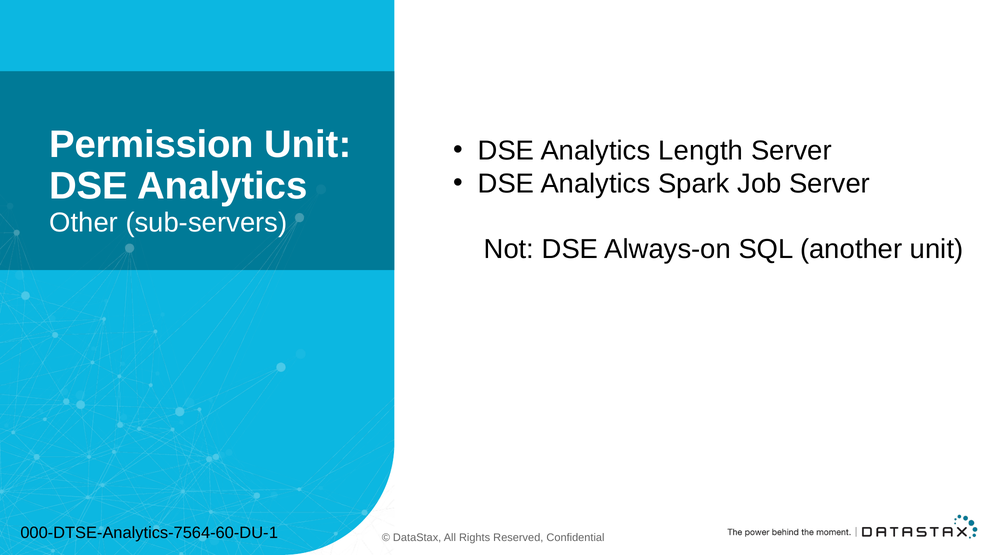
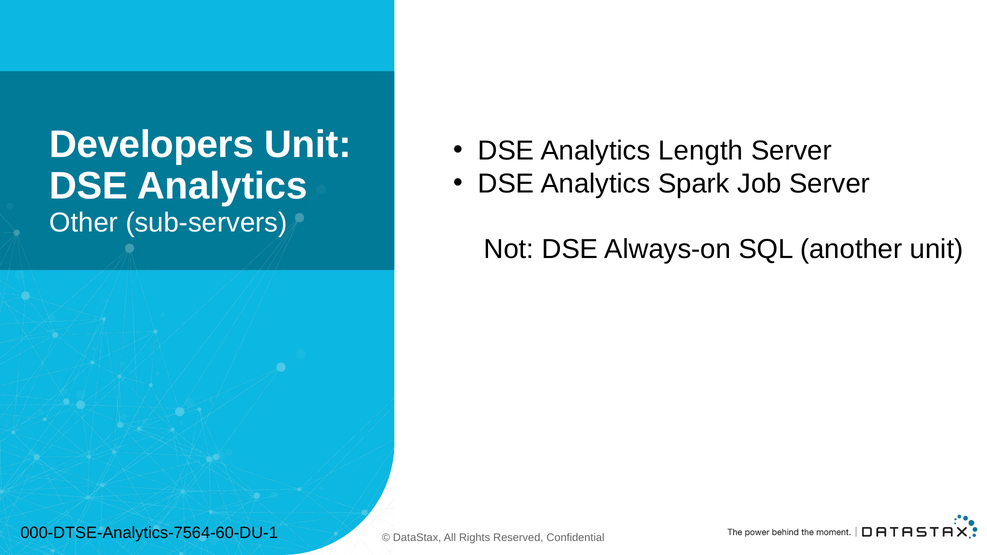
Permission: Permission -> Developers
